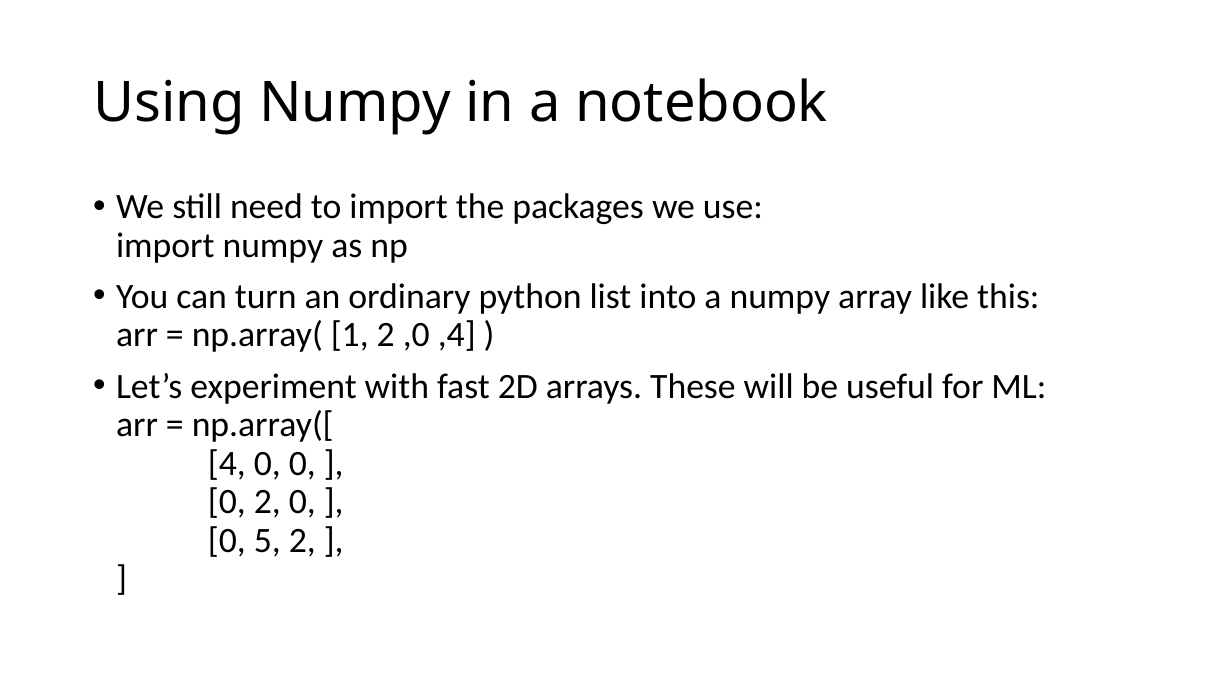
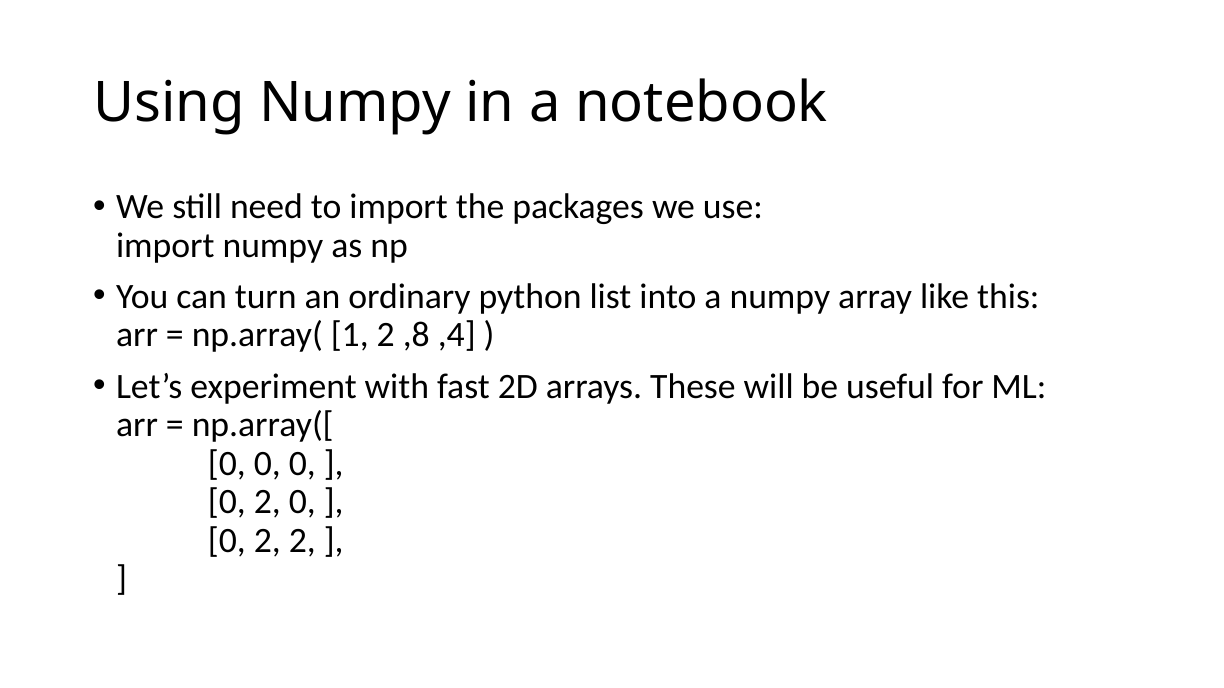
,0: ,0 -> ,8
4 at (227, 464): 4 -> 0
5 at (267, 541): 5 -> 2
